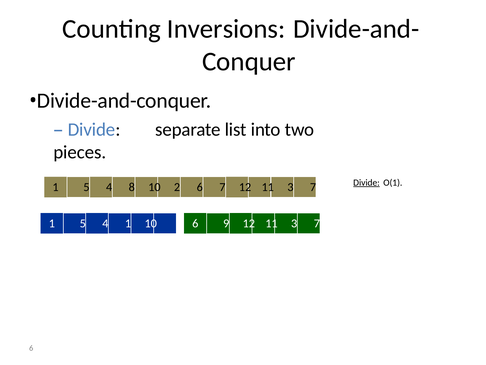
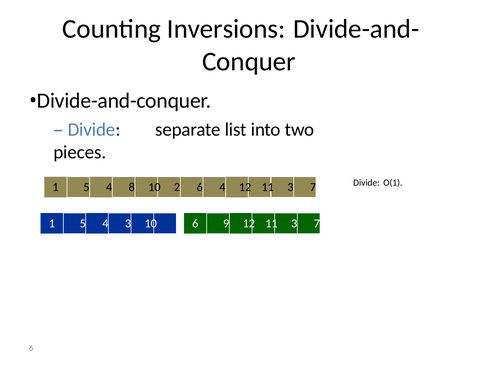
Divide at (366, 182) underline: present -> none
6 7: 7 -> 4
4 1: 1 -> 3
